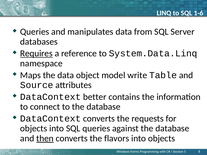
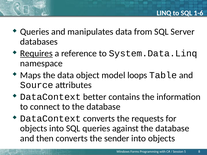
write: write -> loops
then underline: present -> none
flavors: flavors -> sender
